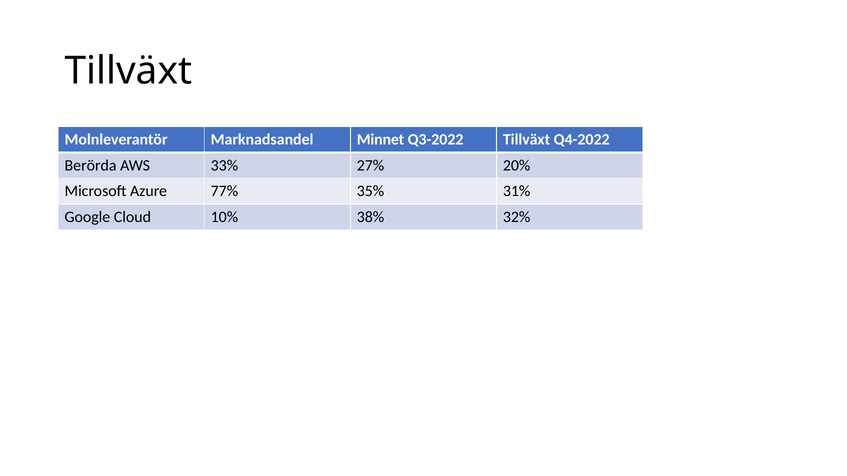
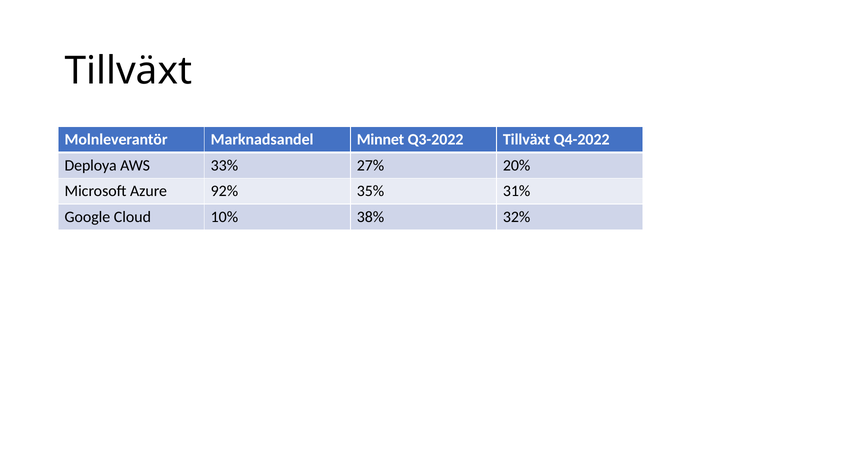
Berörda: Berörda -> Deploya
77%: 77% -> 92%
